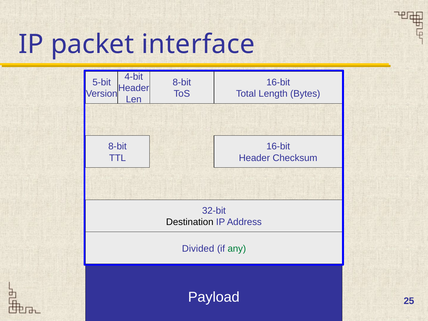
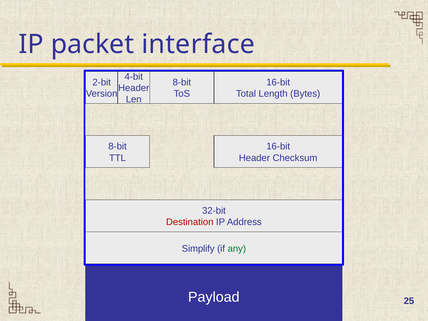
5-bit: 5-bit -> 2-bit
Destination colour: black -> red
Divided: Divided -> Simplify
